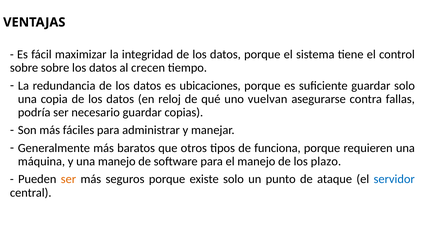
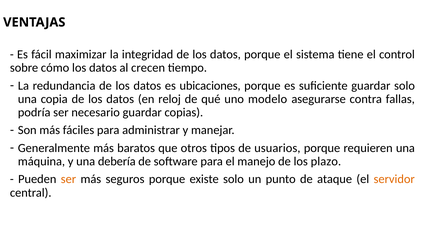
sobre sobre: sobre -> cómo
vuelvan: vuelvan -> modelo
funciona: funciona -> usuarios
una manejo: manejo -> debería
servidor colour: blue -> orange
